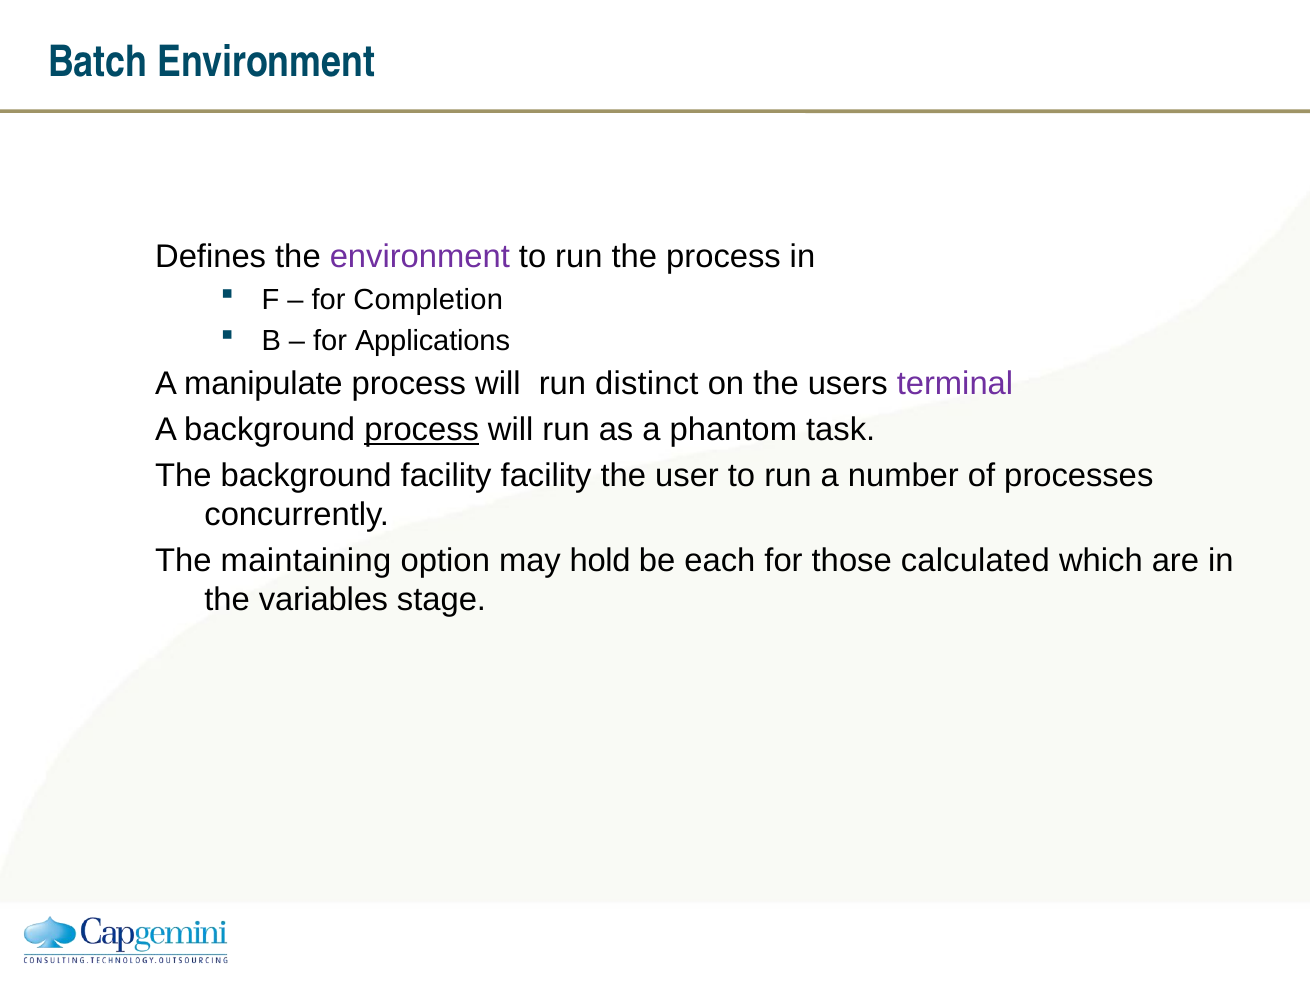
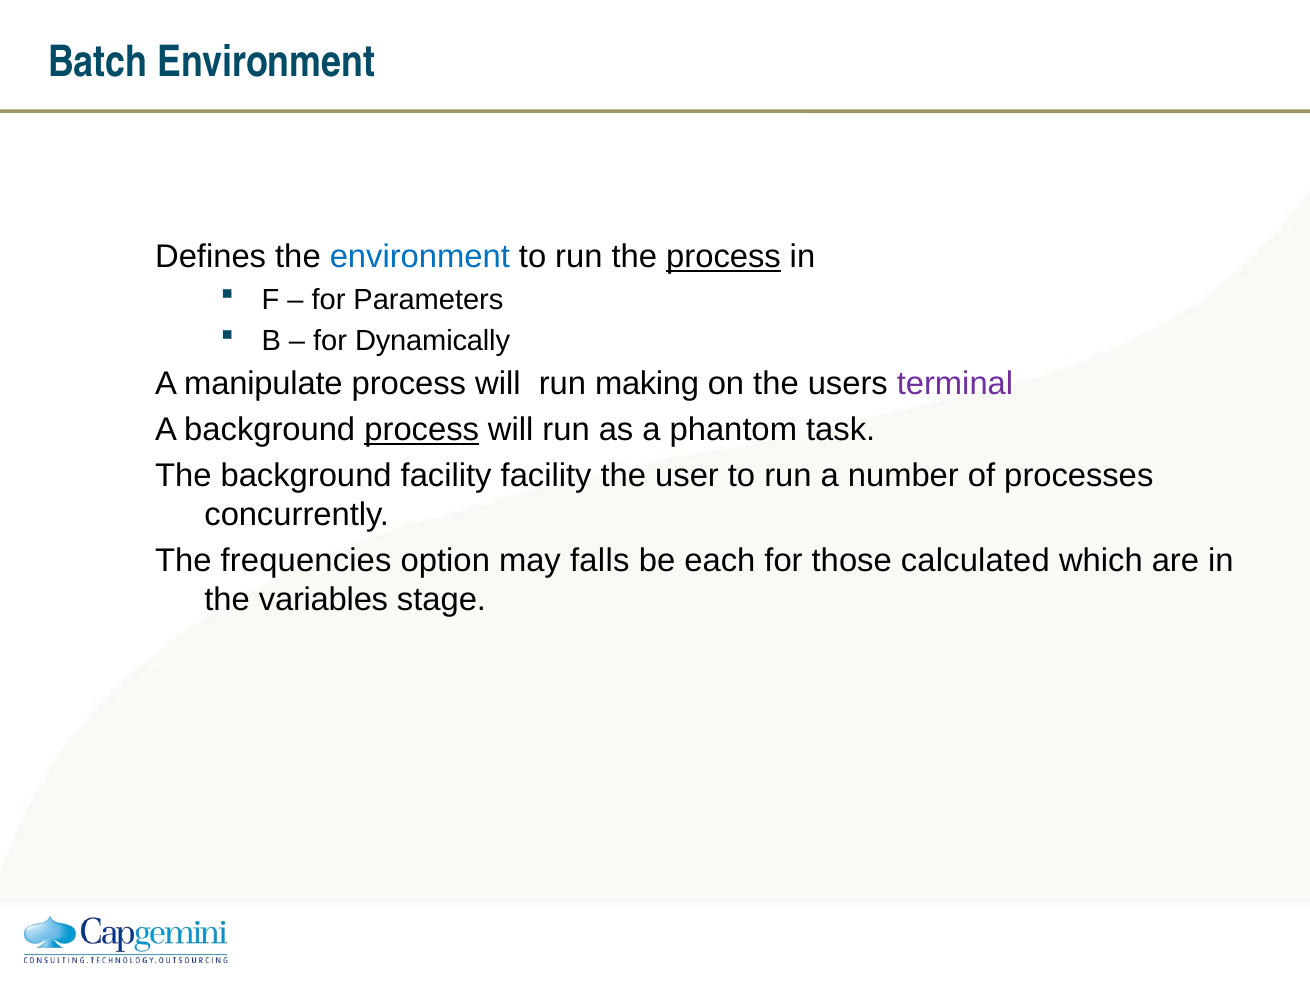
environment at (420, 257) colour: purple -> blue
process at (724, 257) underline: none -> present
Completion: Completion -> Parameters
Applications: Applications -> Dynamically
distinct: distinct -> making
maintaining: maintaining -> frequencies
hold: hold -> falls
